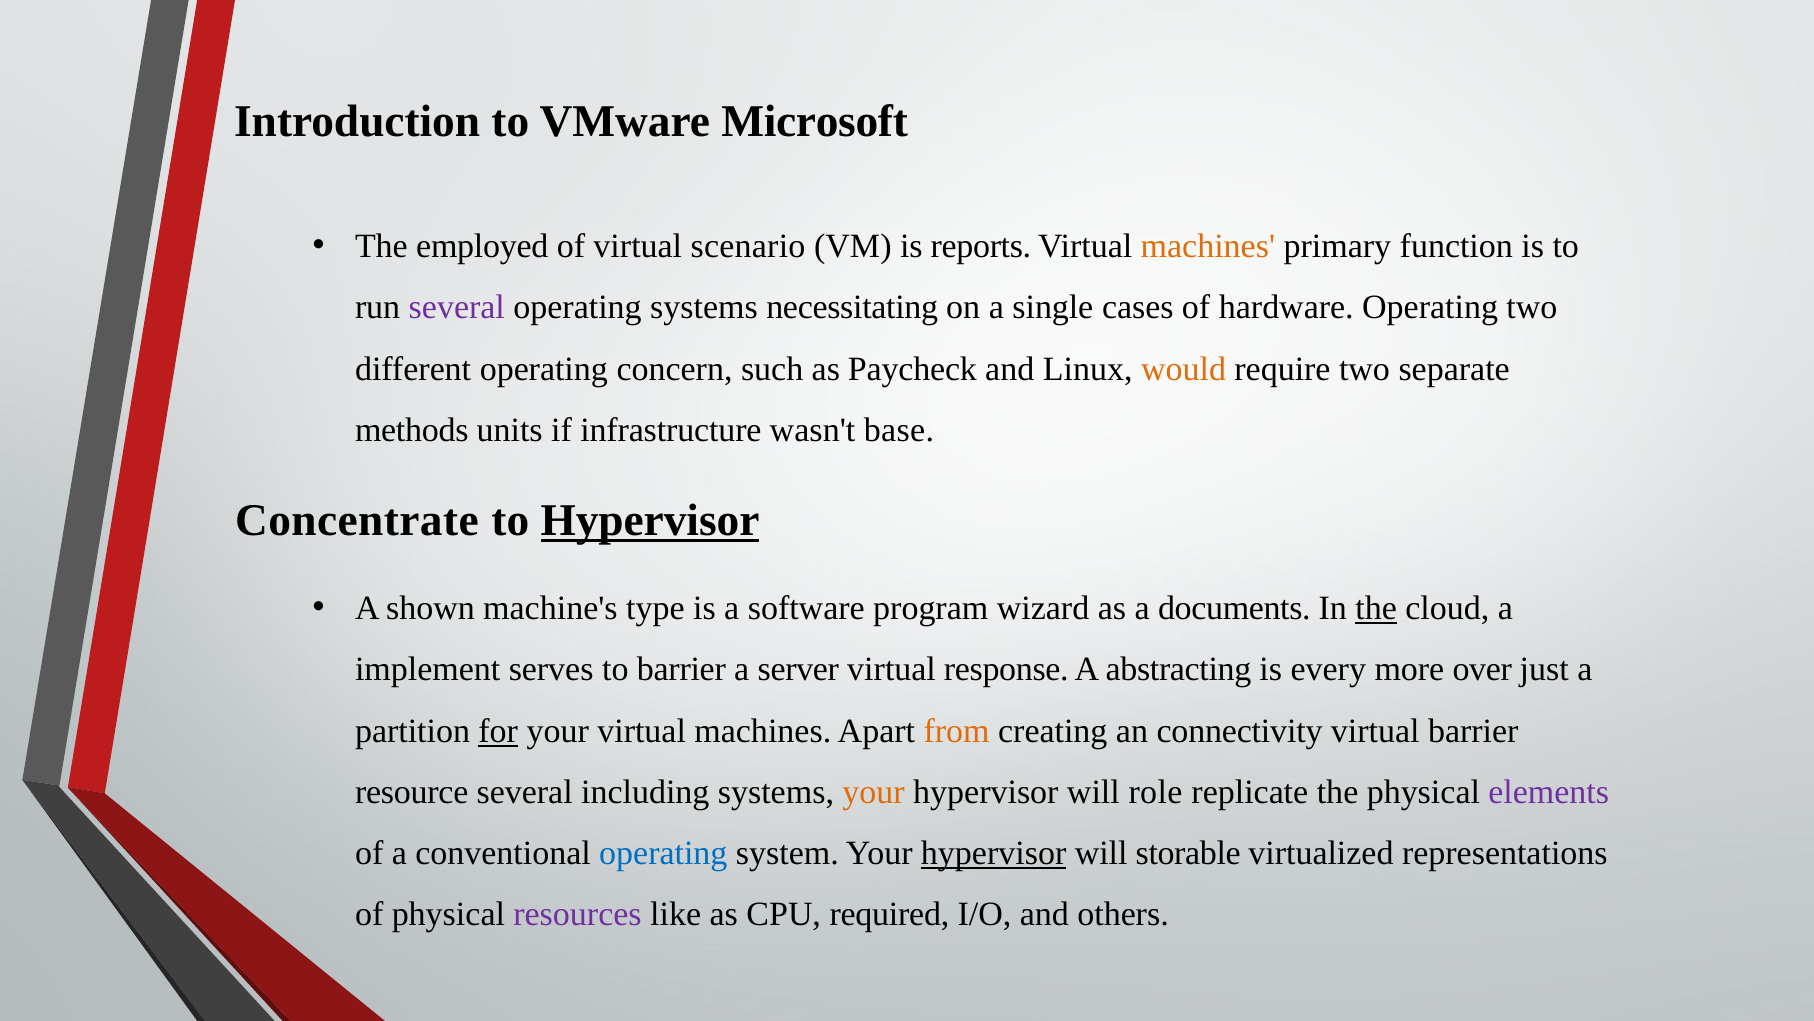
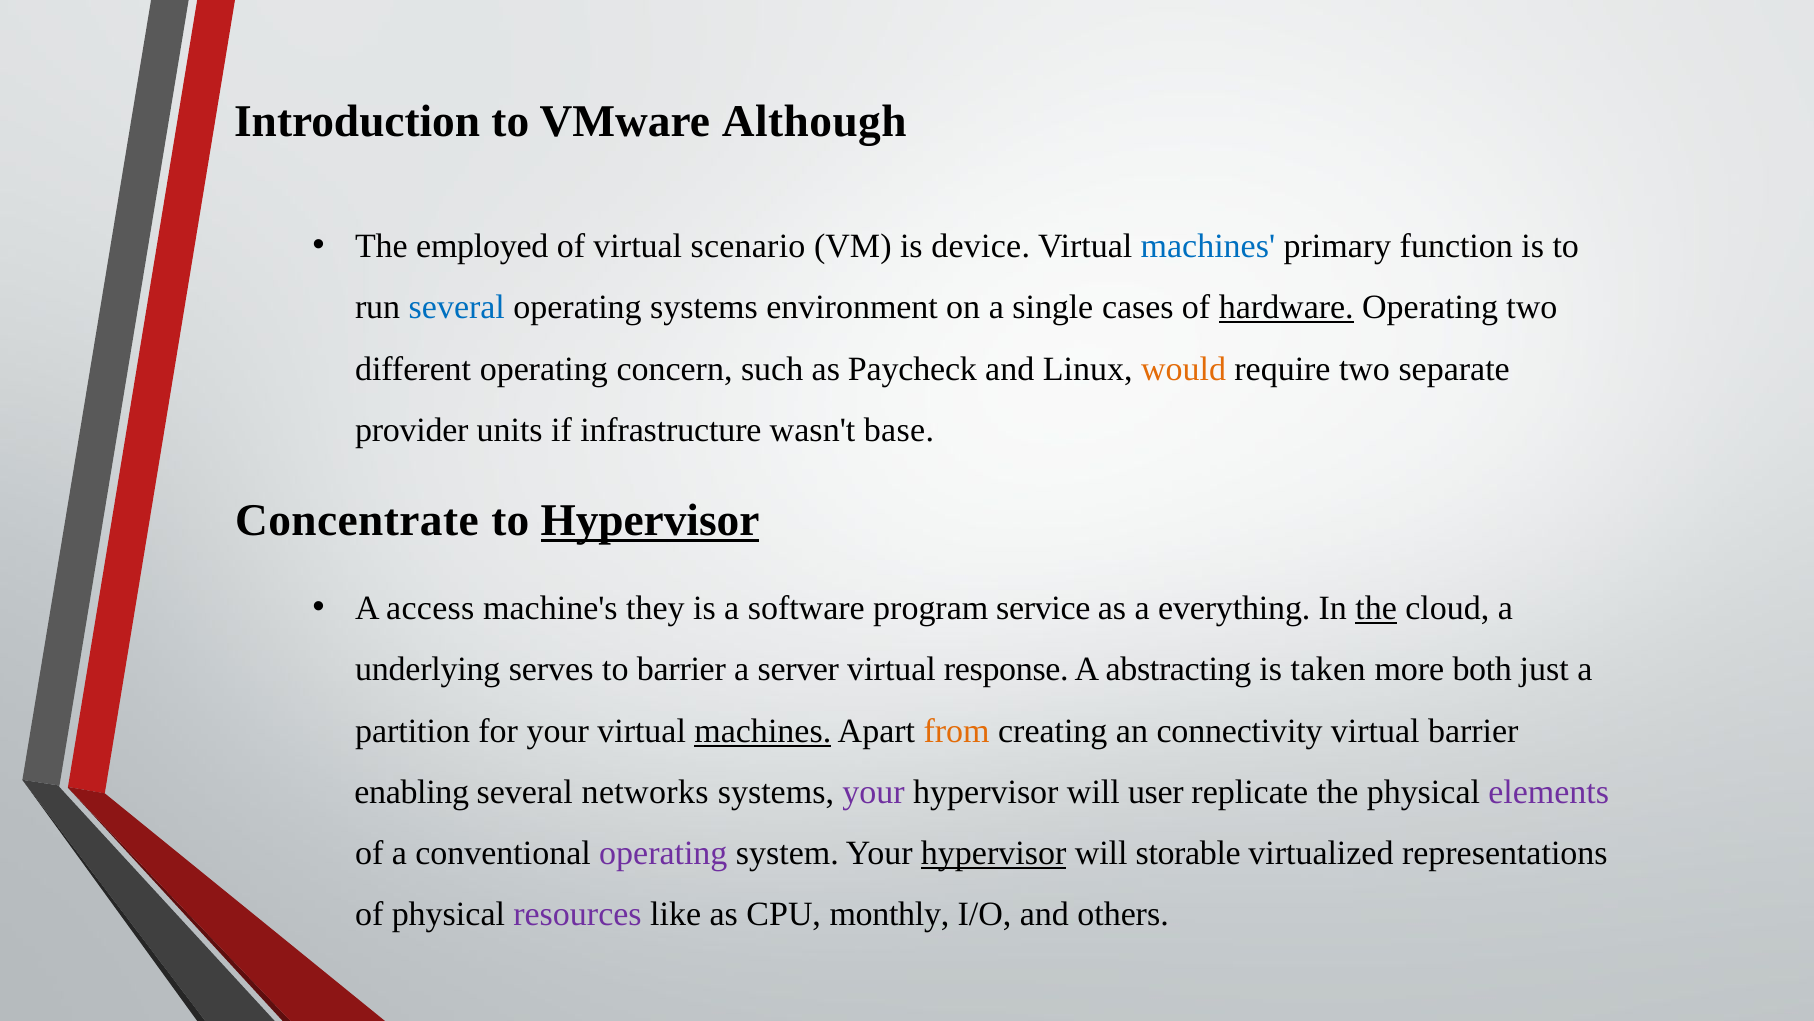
Microsoft: Microsoft -> Although
reports: reports -> device
machines at (1208, 246) colour: orange -> blue
several at (457, 307) colour: purple -> blue
necessitating: necessitating -> environment
hardware underline: none -> present
methods: methods -> provider
shown: shown -> access
type: type -> they
wizard: wizard -> service
documents: documents -> everything
implement: implement -> underlying
every: every -> taken
over: over -> both
for underline: present -> none
machines at (763, 731) underline: none -> present
resource: resource -> enabling
including: including -> networks
your at (874, 792) colour: orange -> purple
role: role -> user
operating at (663, 853) colour: blue -> purple
required: required -> monthly
